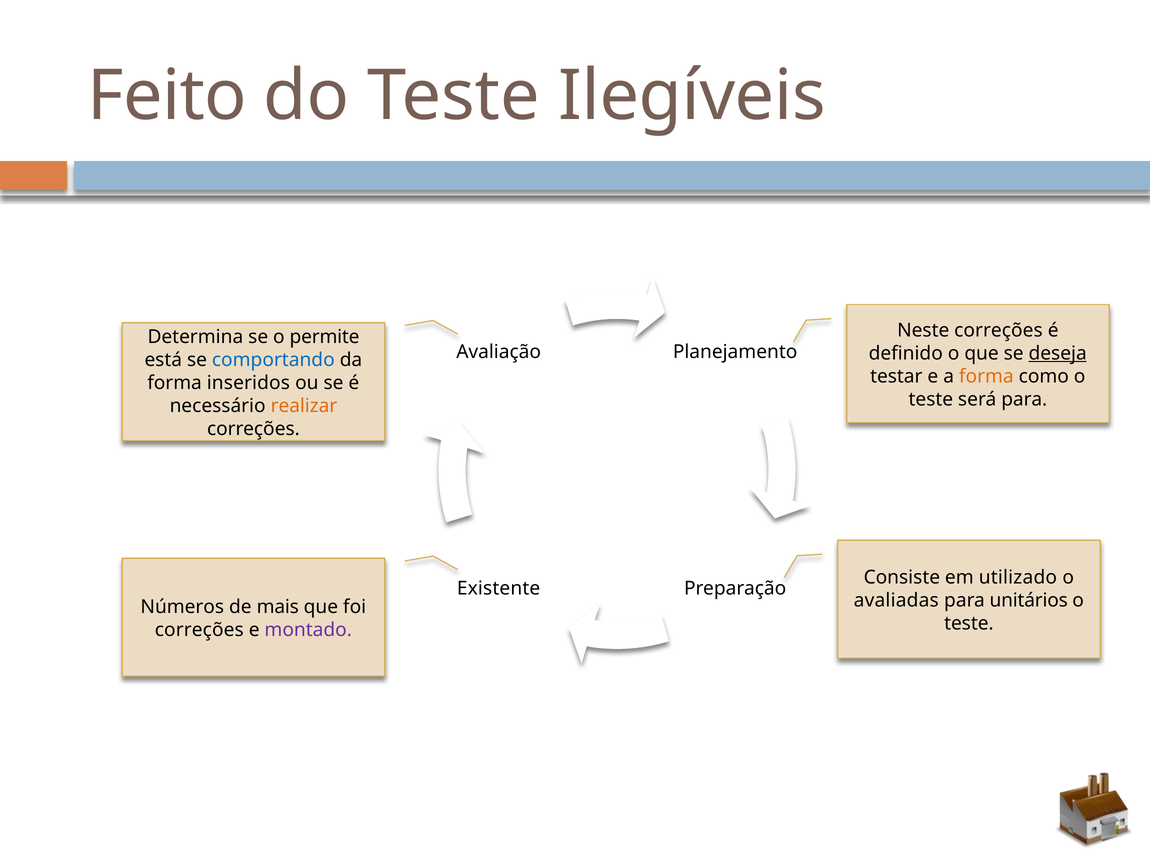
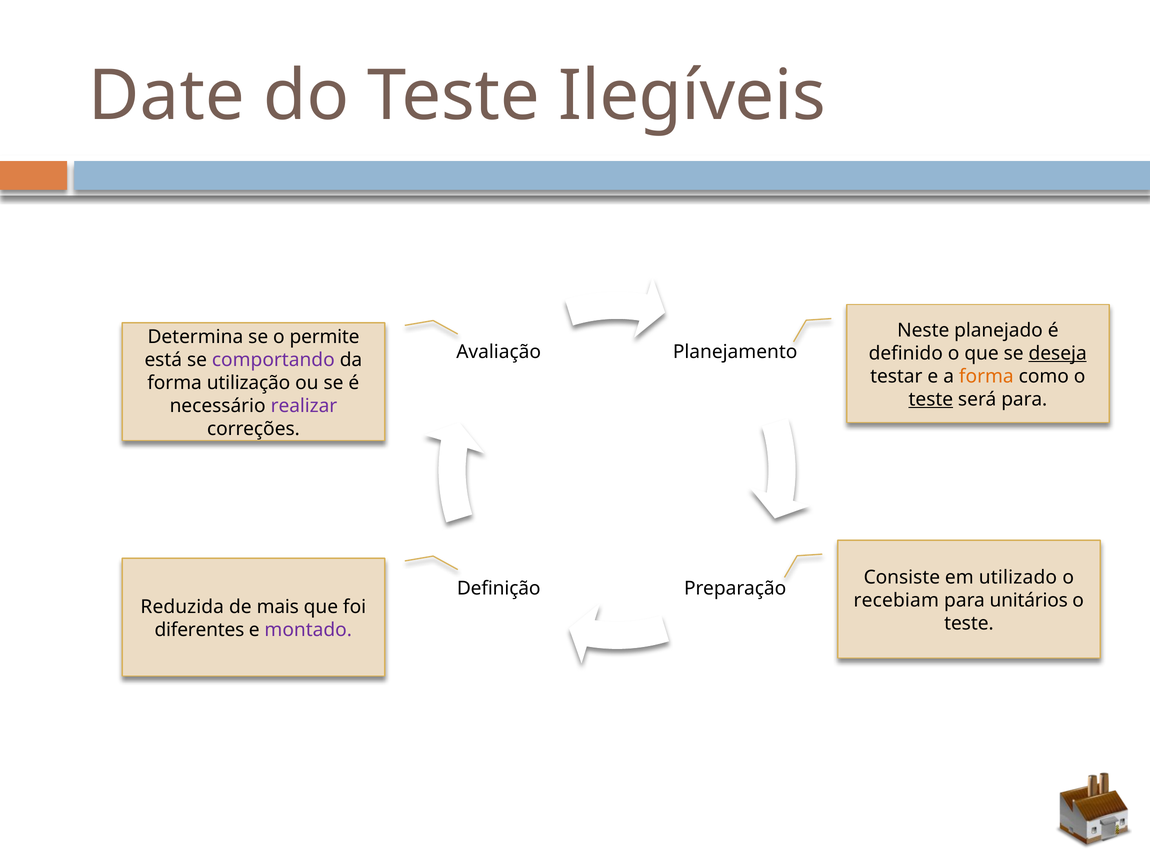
Feito: Feito -> Date
Neste correções: correções -> planejado
comportando colour: blue -> purple
inseridos: inseridos -> utilização
teste at (931, 399) underline: none -> present
realizar colour: orange -> purple
Existente: Existente -> Definição
avaliadas: avaliadas -> recebiam
Números: Números -> Reduzida
correções at (199, 630): correções -> diferentes
